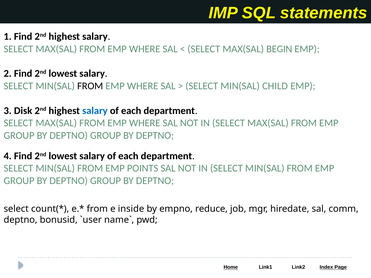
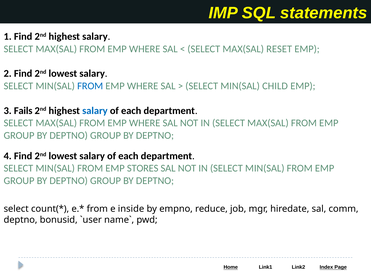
BEGIN: BEGIN -> RESET
FROM at (90, 86) colour: black -> blue
Disk: Disk -> Fails
POINTS: POINTS -> STORES
